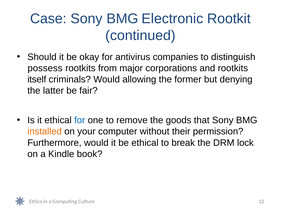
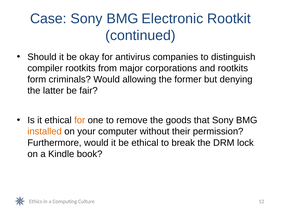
possess: possess -> compiler
itself: itself -> form
for at (80, 120) colour: blue -> orange
